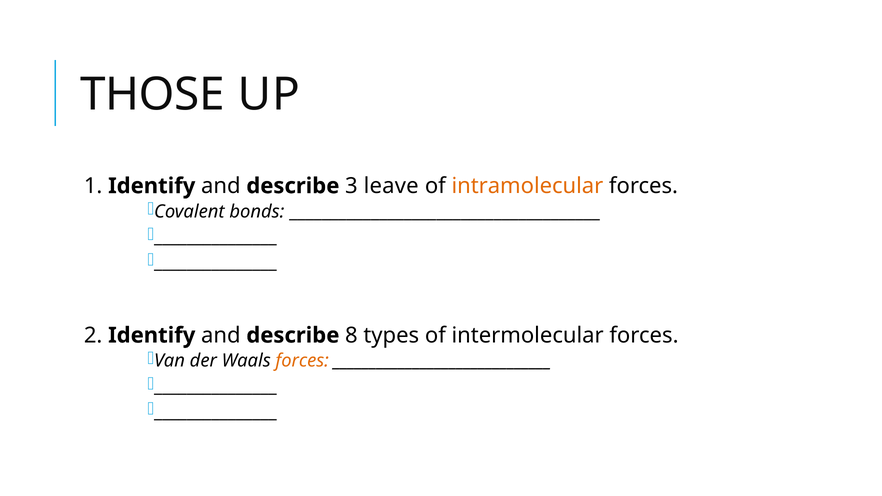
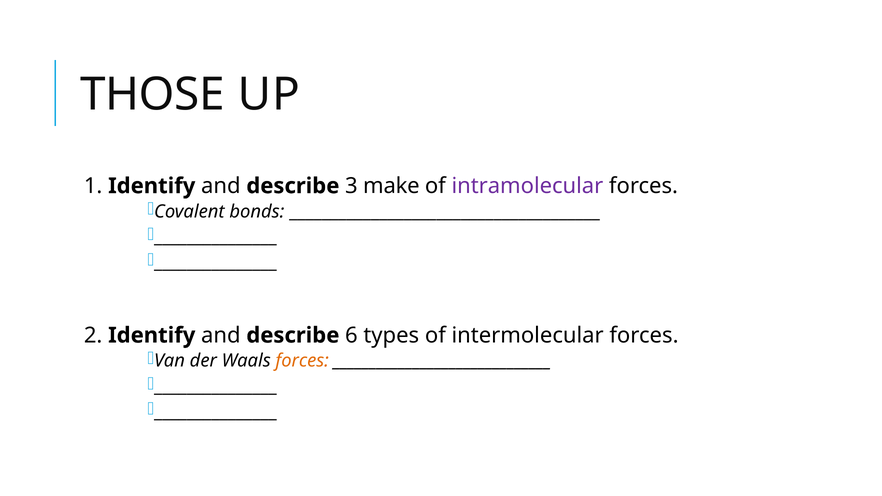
leave: leave -> make
intramolecular colour: orange -> purple
8: 8 -> 6
